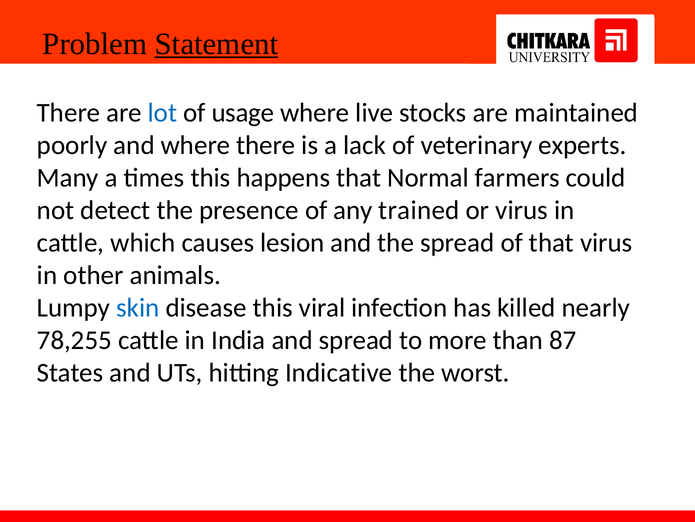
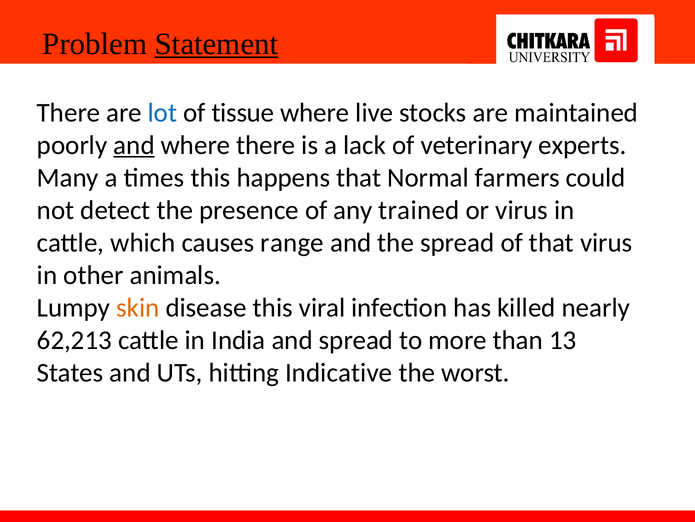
usage: usage -> tissue
and at (134, 145) underline: none -> present
lesion: lesion -> range
skin colour: blue -> orange
78,255: 78,255 -> 62,213
87: 87 -> 13
